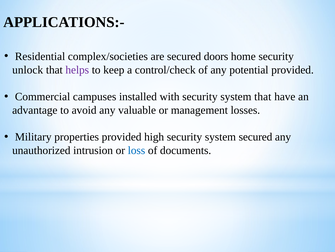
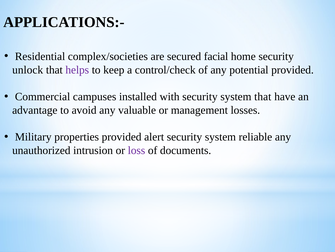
doors: doors -> facial
high: high -> alert
system secured: secured -> reliable
loss colour: blue -> purple
